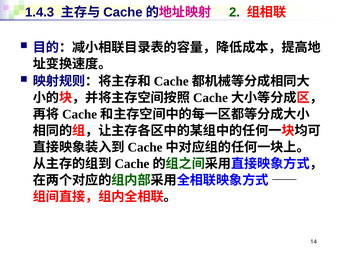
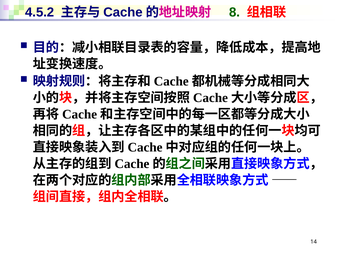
1.4.3: 1.4.3 -> 4.5.2
2: 2 -> 8
